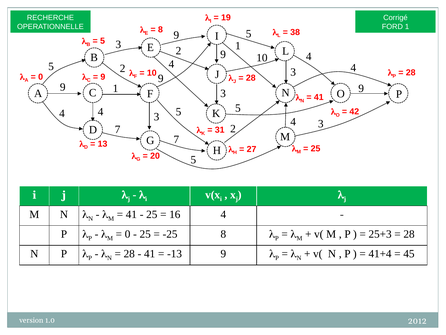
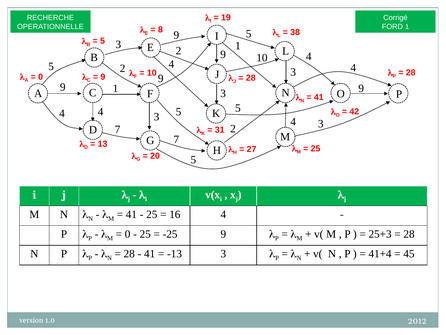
-25 8: 8 -> 9
-13 9: 9 -> 3
